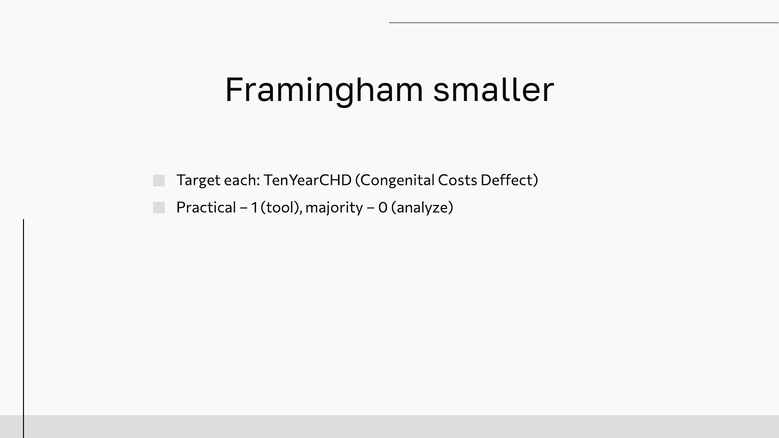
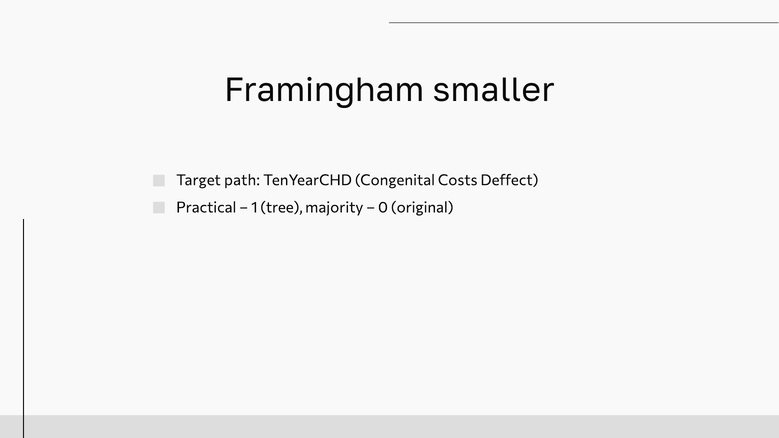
each: each -> path
tool: tool -> tree
analyze: analyze -> original
